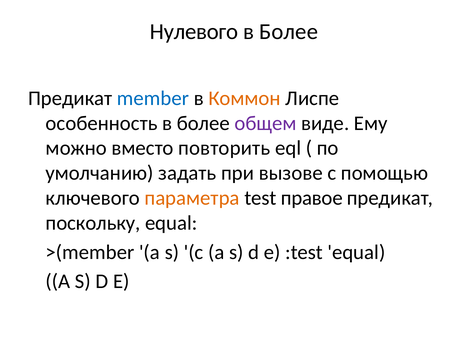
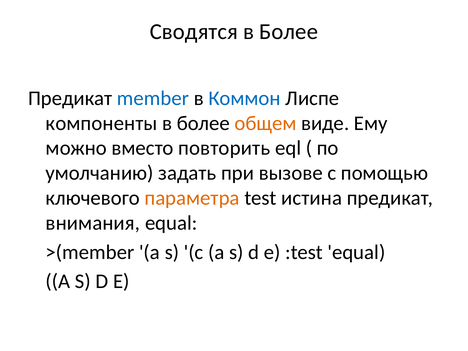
Нулевого: Нулевого -> Сводятся
Коммон colour: orange -> blue
особенность: особенность -> компоненты
общем colour: purple -> orange
правое: правое -> истина
поскольку: поскольку -> внимания
